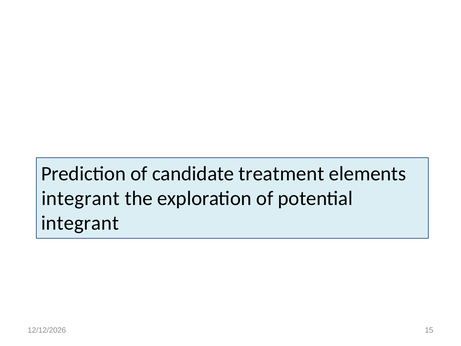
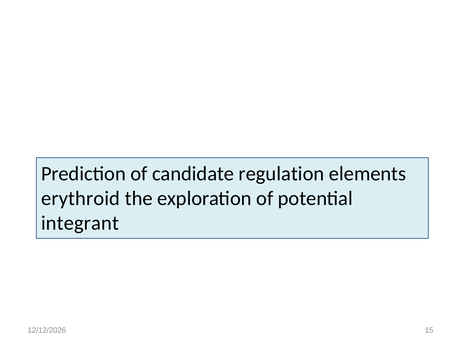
treatment: treatment -> regulation
integrant at (80, 198): integrant -> erythroid
